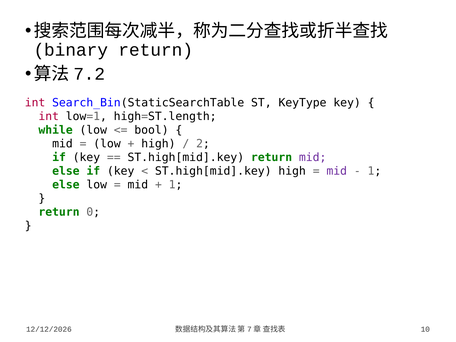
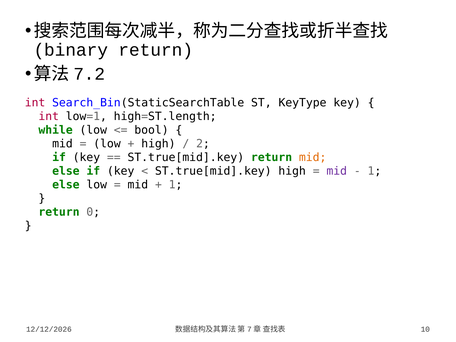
ST.high[mid].key at (186, 157): ST.high[mid].key -> ST.true[mid].key
mid at (313, 157) colour: purple -> orange
ST.high[mid].key at (213, 171): ST.high[mid].key -> ST.true[mid].key
